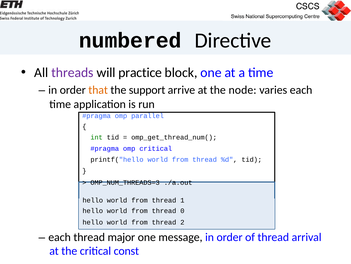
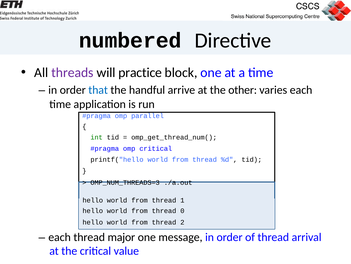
that colour: orange -> blue
support: support -> handful
node: node -> other
const: const -> value
